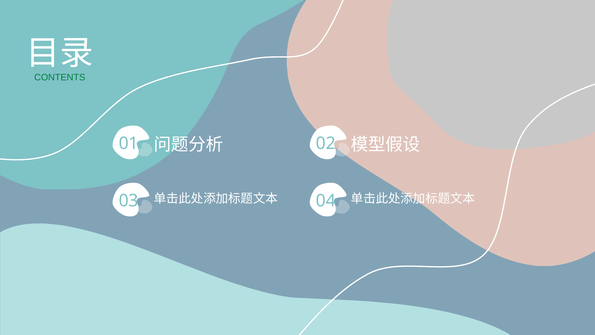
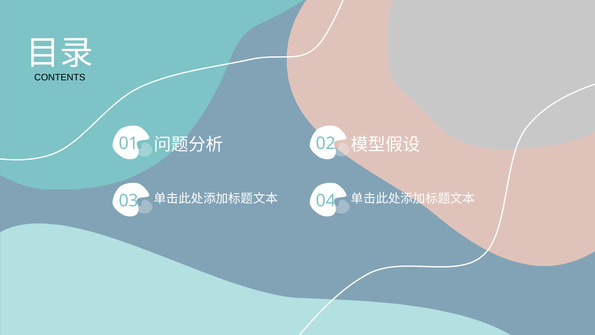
CONTENTS colour: green -> black
